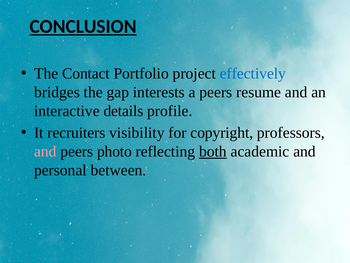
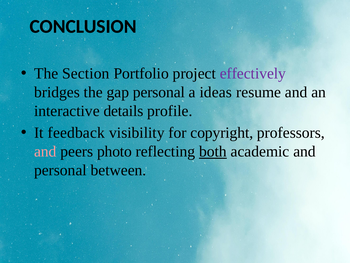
CONCLUSION underline: present -> none
Contact: Contact -> Section
effectively colour: blue -> purple
gap interests: interests -> personal
a peers: peers -> ideas
recruiters: recruiters -> feedback
